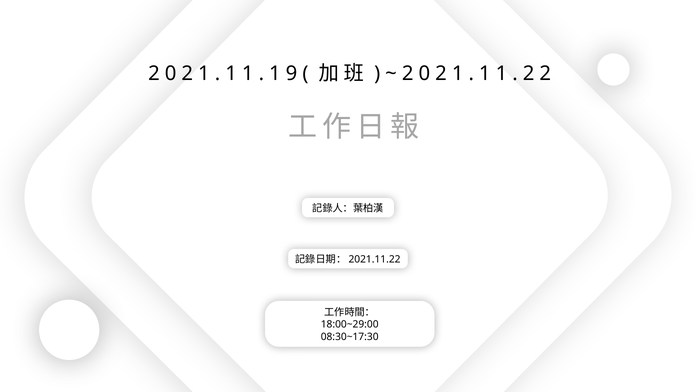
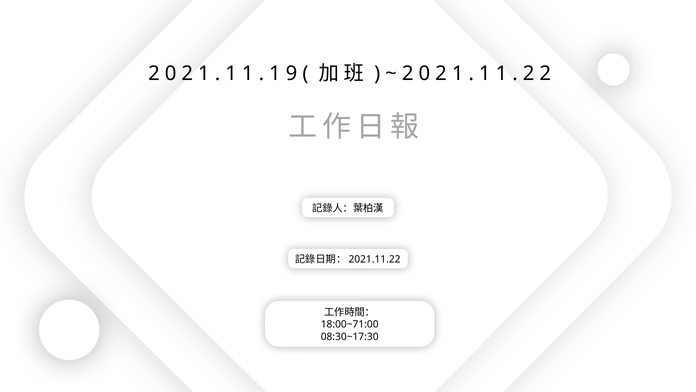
18:00~29:00: 18:00~29:00 -> 18:00~71:00
